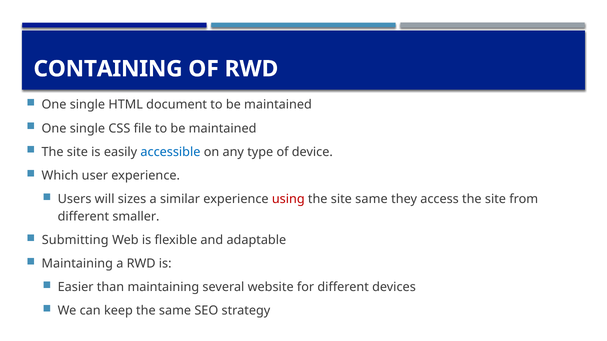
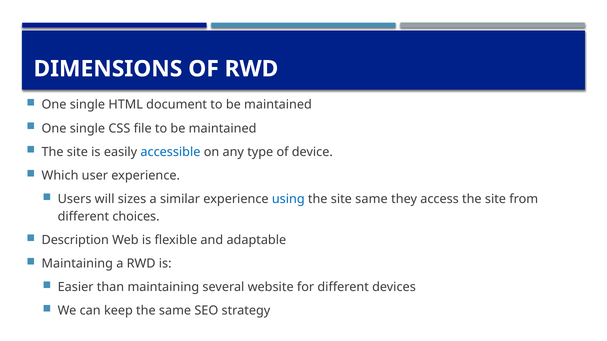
CONTAINING: CONTAINING -> DIMENSIONS
using colour: red -> blue
smaller: smaller -> choices
Submitting: Submitting -> Description
